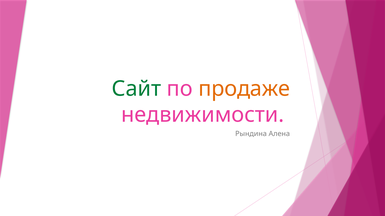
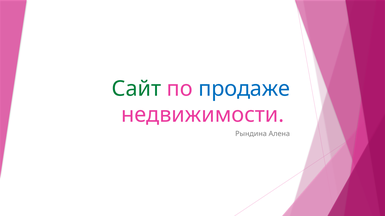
продаже colour: orange -> blue
